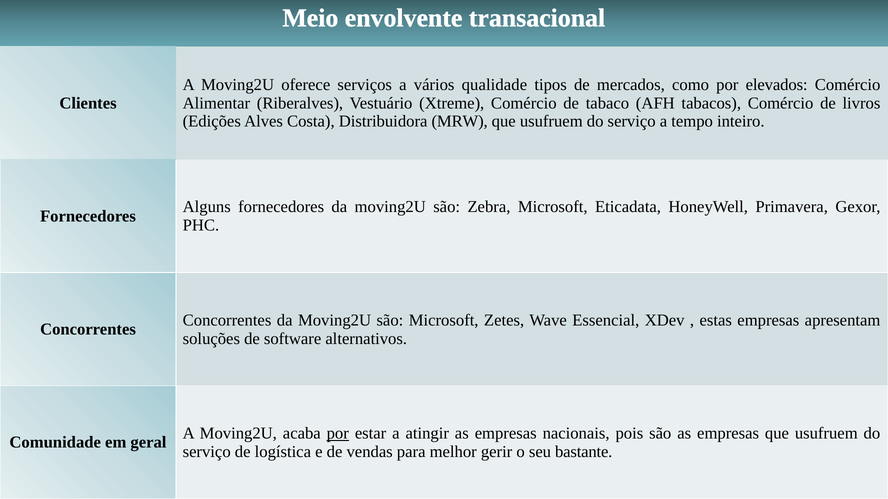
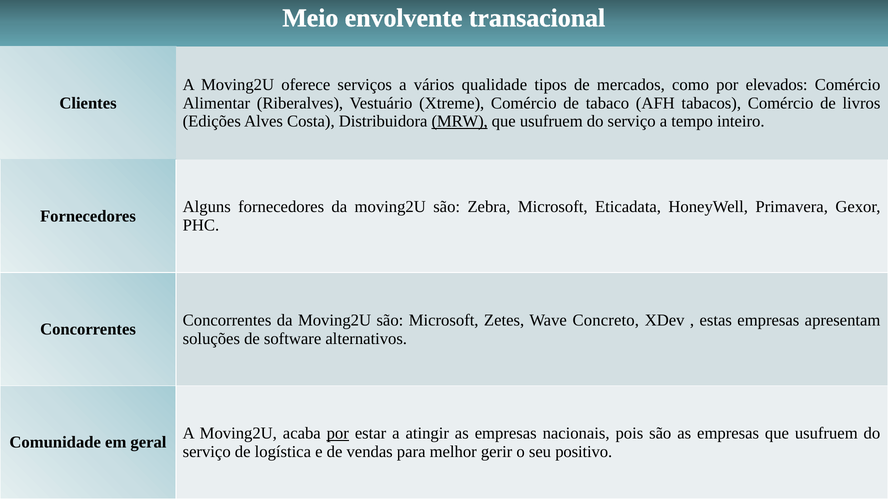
MRW underline: none -> present
Essencial: Essencial -> Concreto
bastante: bastante -> positivo
